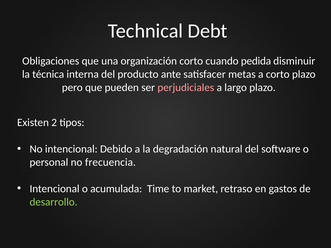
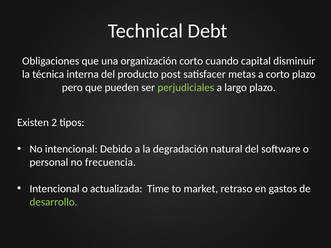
pedida: pedida -> capital
ante: ante -> post
perjudiciales colour: pink -> light green
acumulada: acumulada -> actualizada
